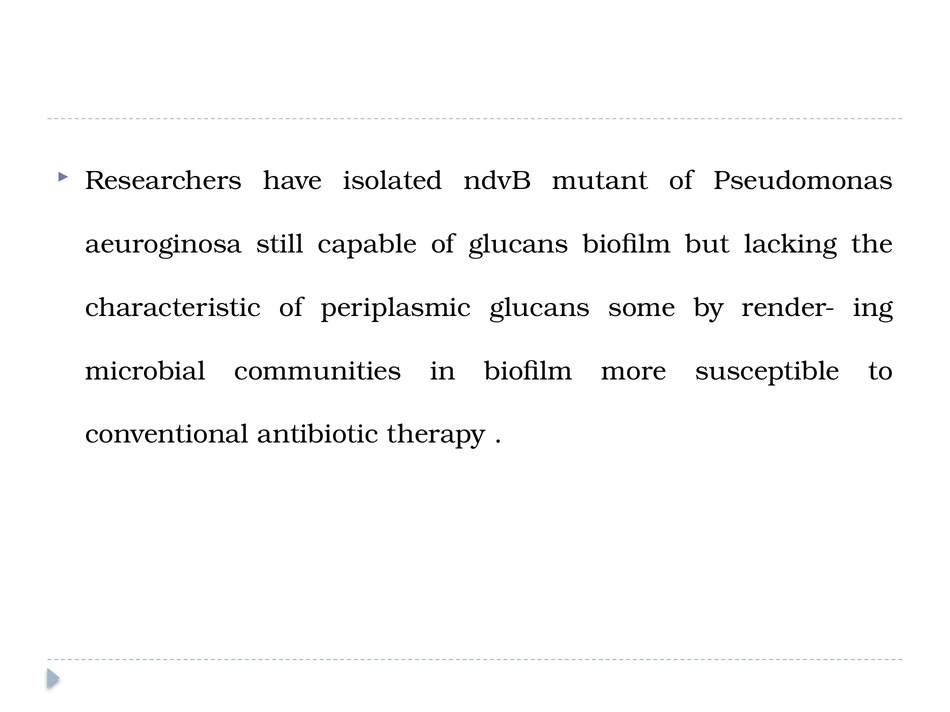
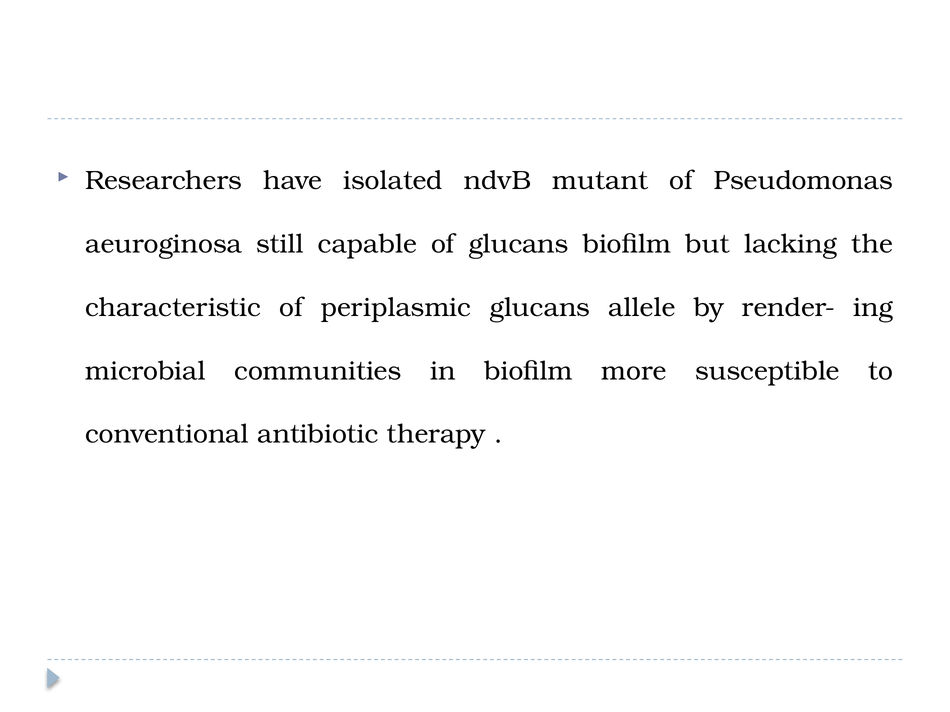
some: some -> allele
